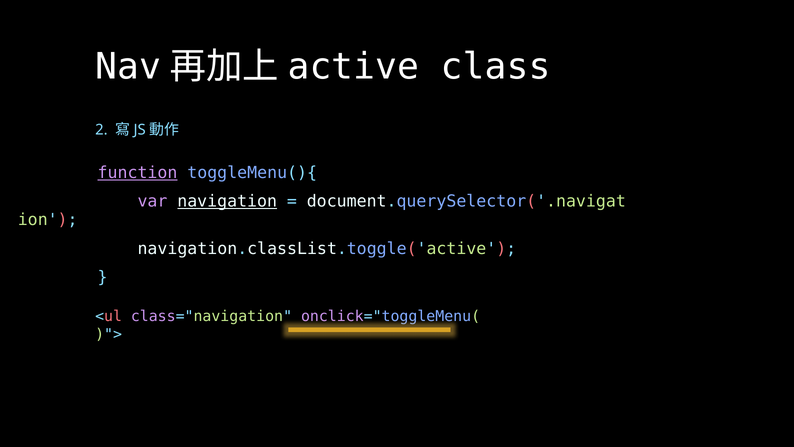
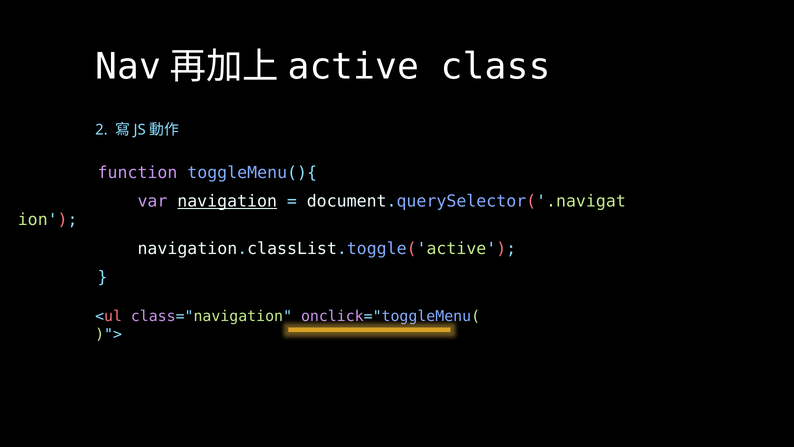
function underline: present -> none
